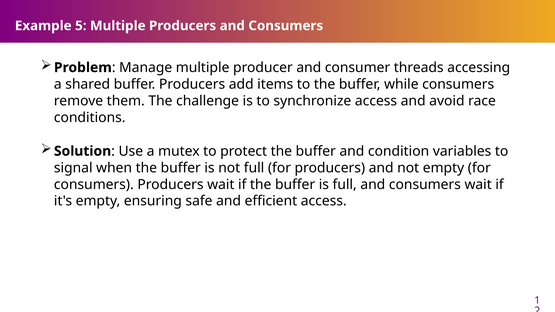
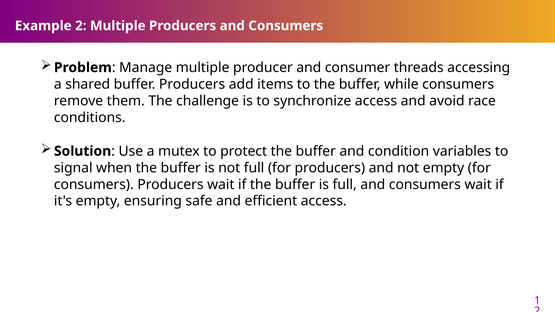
Example 5: 5 -> 2
